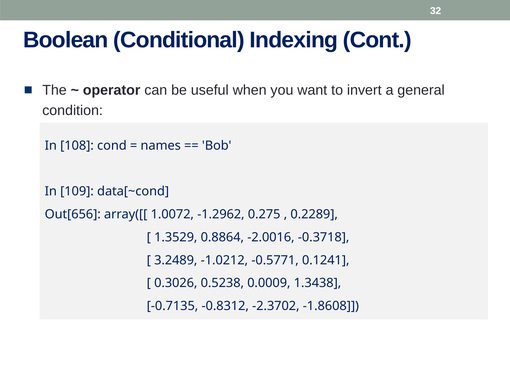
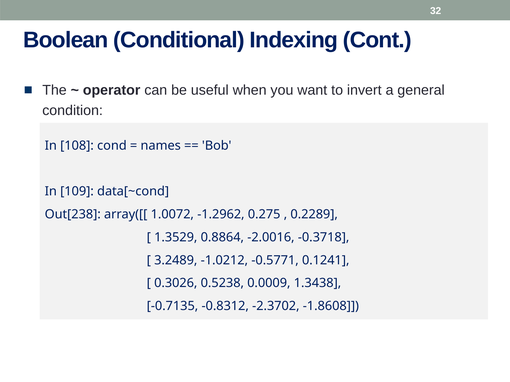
Out[656: Out[656 -> Out[238
